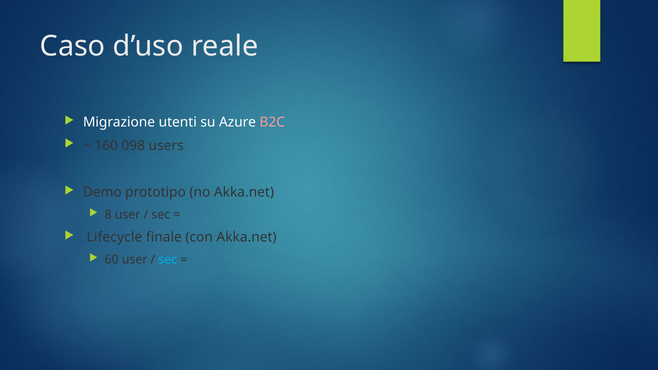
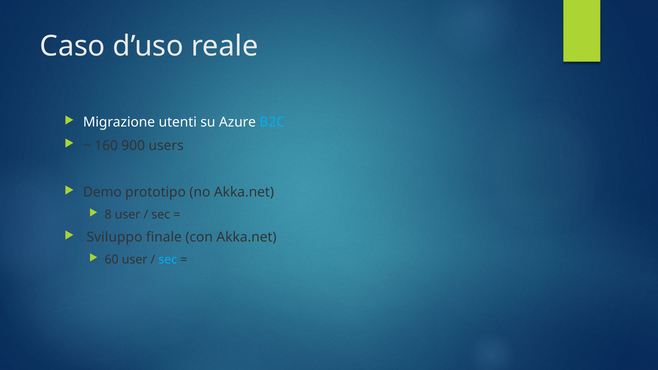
B2C colour: pink -> light blue
098: 098 -> 900
Lifecycle: Lifecycle -> Sviluppo
